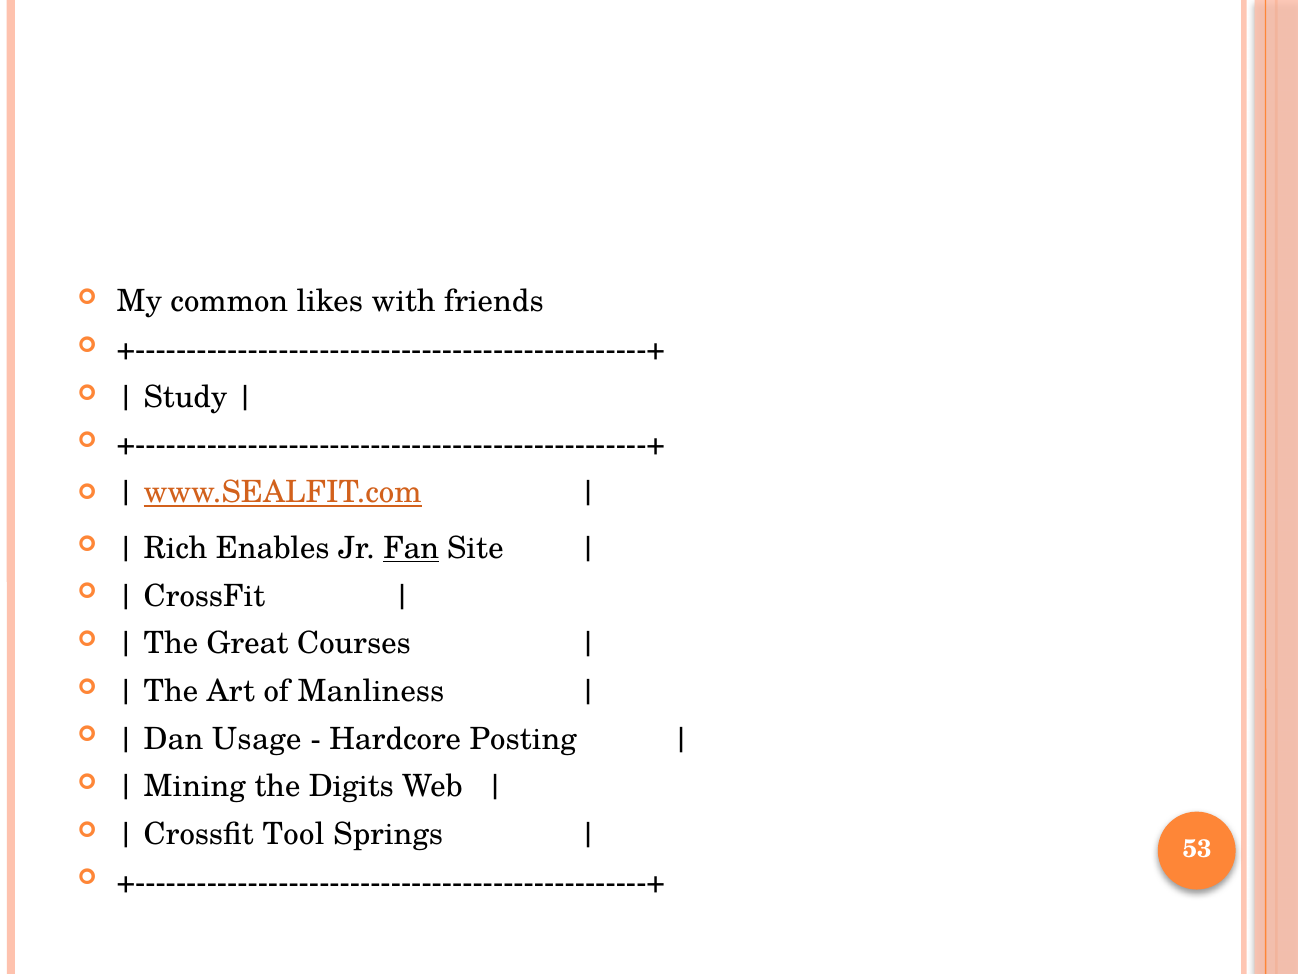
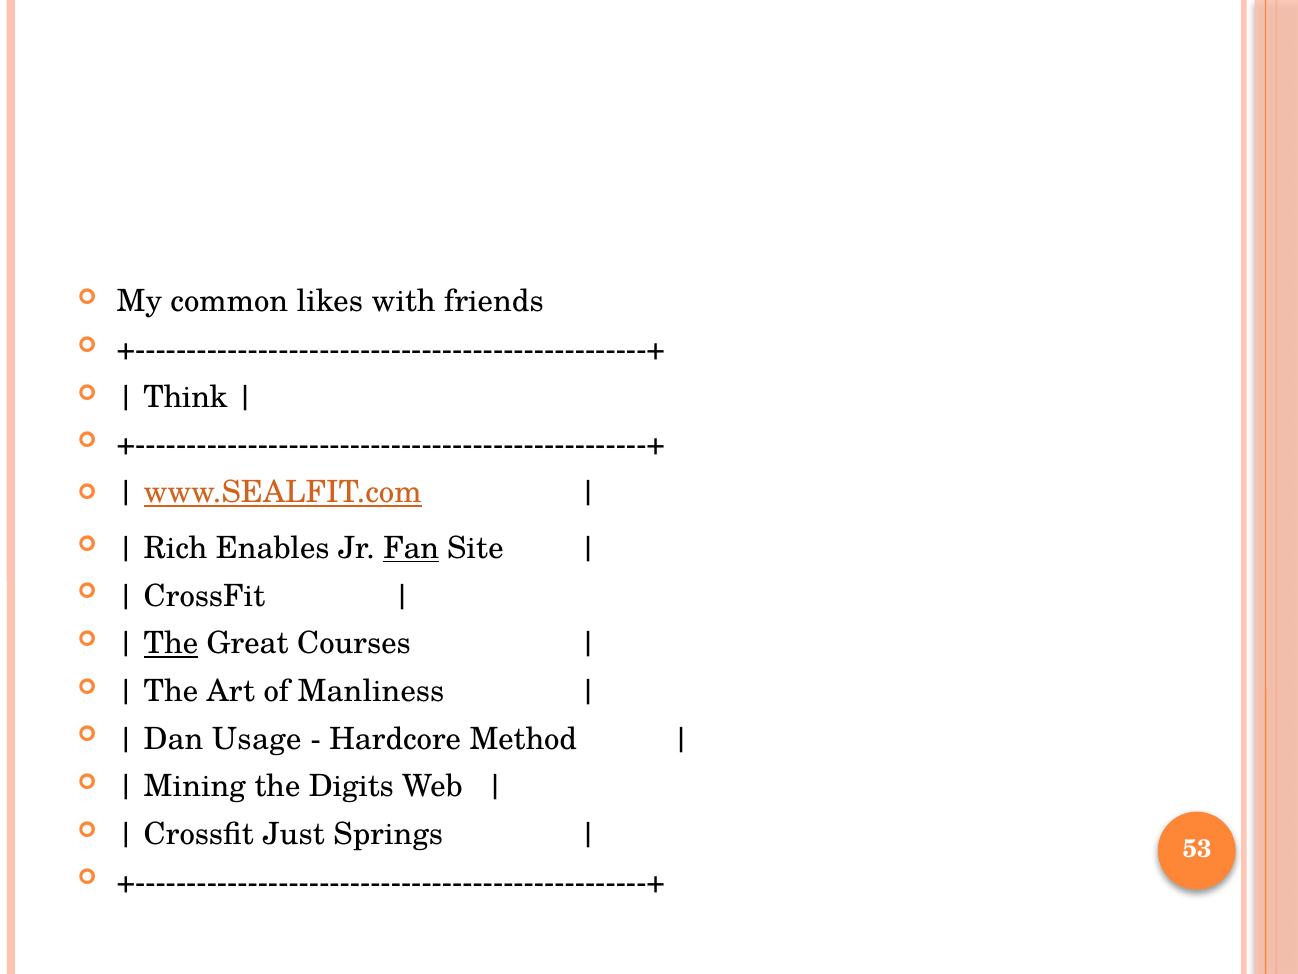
Study: Study -> Think
The at (171, 643) underline: none -> present
Posting: Posting -> Method
Tool: Tool -> Just
